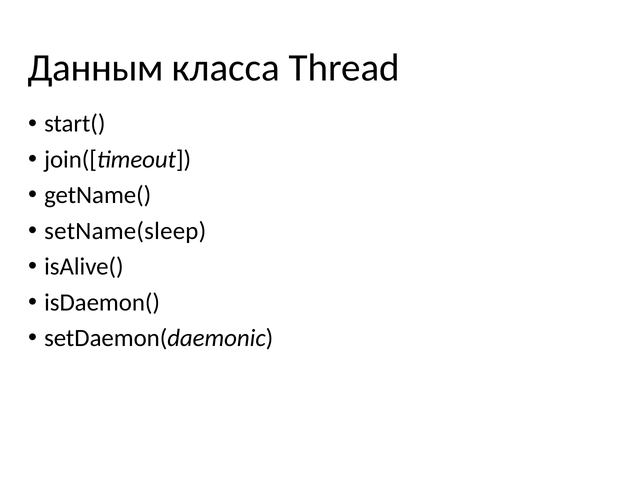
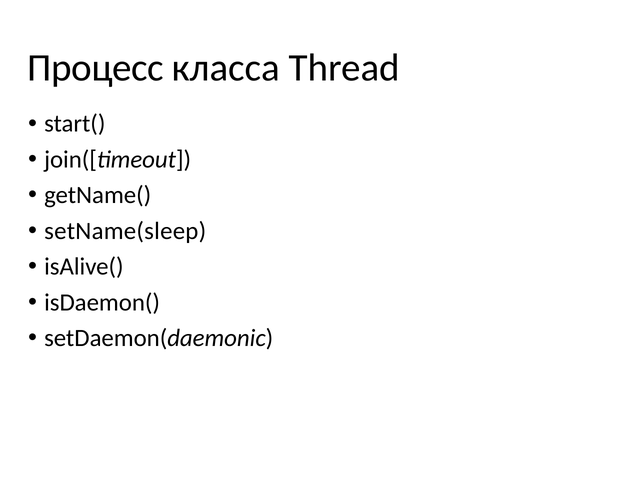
Данным: Данным -> Процесс
